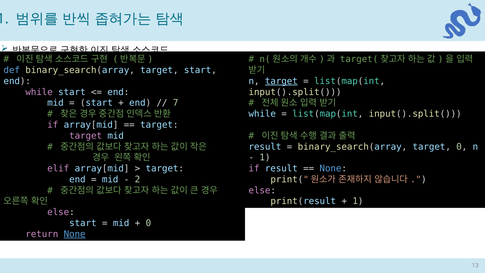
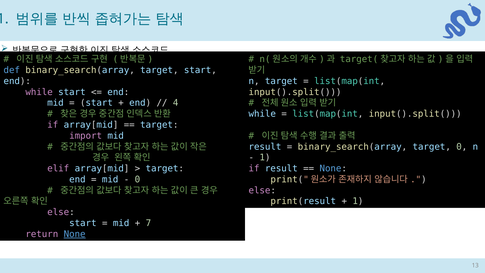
target at (281, 81) underline: present -> none
7: 7 -> 4
target at (86, 136): target -> import
2 at (137, 179): 2 -> 0
0 at (148, 223): 0 -> 7
